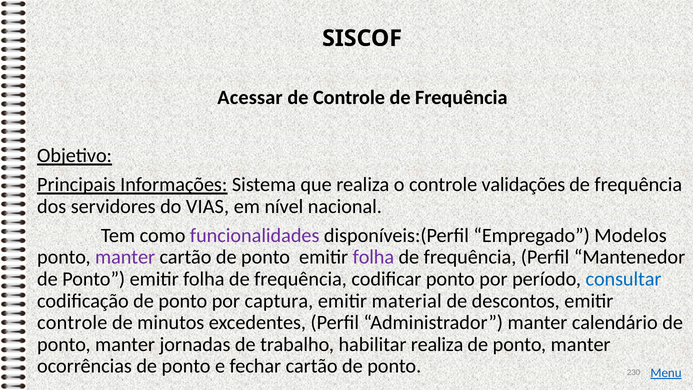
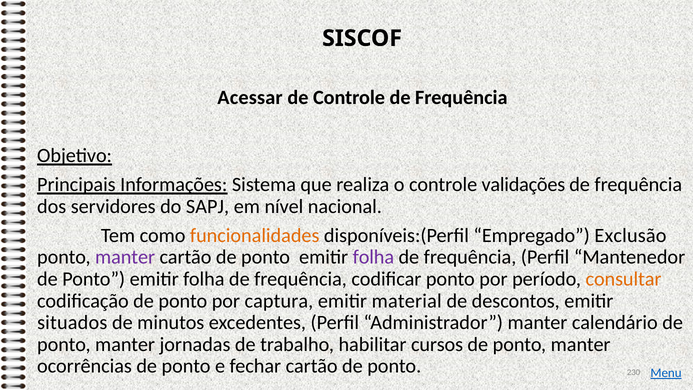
VIAS: VIAS -> SAPJ
funcionalidades colour: purple -> orange
Modelos: Modelos -> Exclusão
consultar colour: blue -> orange
controle at (72, 323): controle -> situados
habilitar realiza: realiza -> cursos
